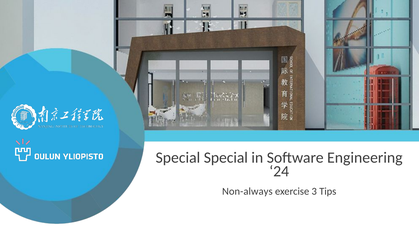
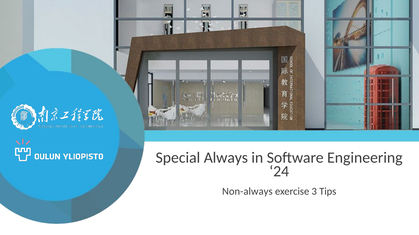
Special Special: Special -> Always
